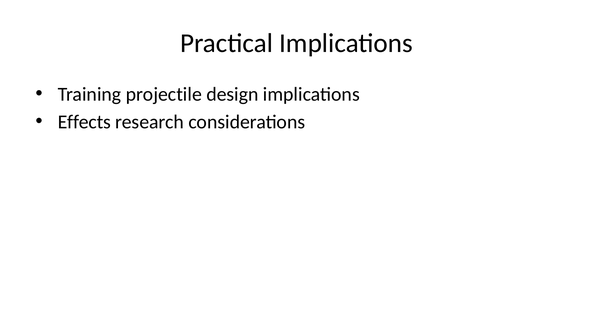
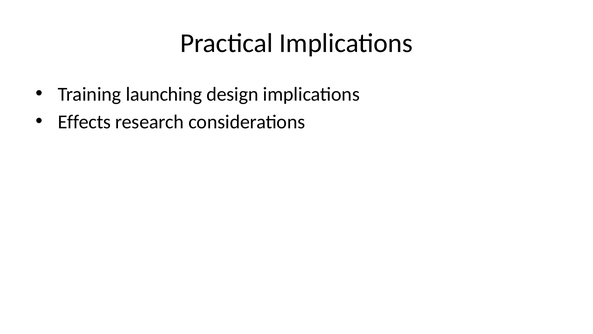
projectile: projectile -> launching
